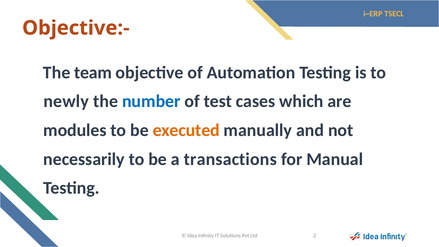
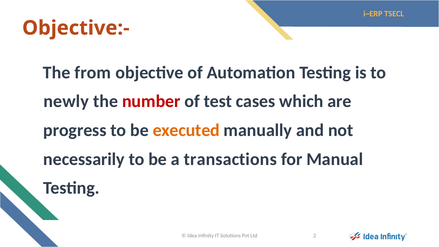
team: team -> from
number colour: blue -> red
modules: modules -> progress
